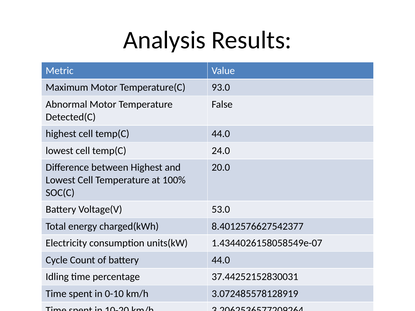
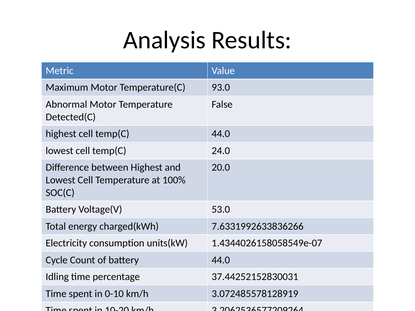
8.4012576627542377: 8.4012576627542377 -> 7.6331992633836266
